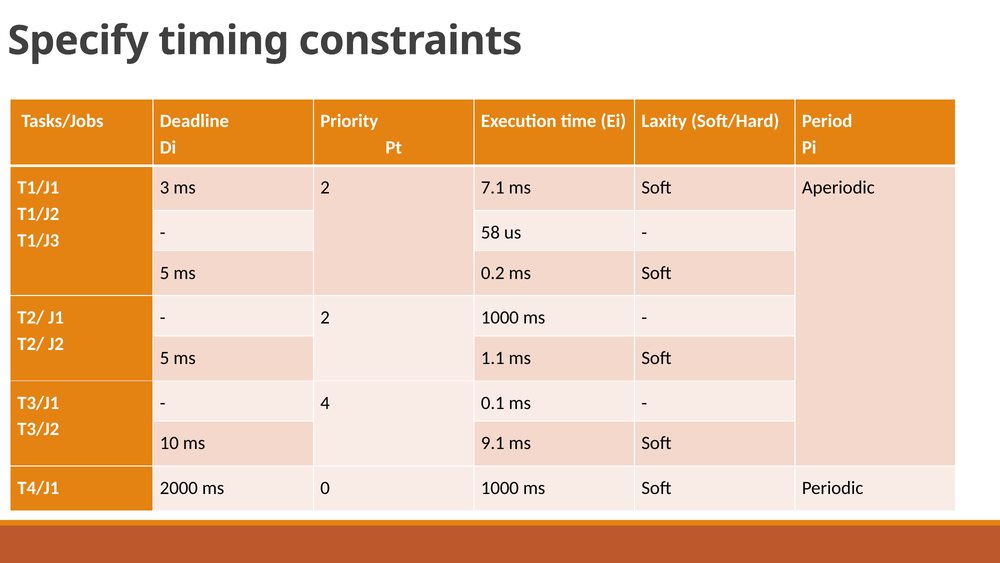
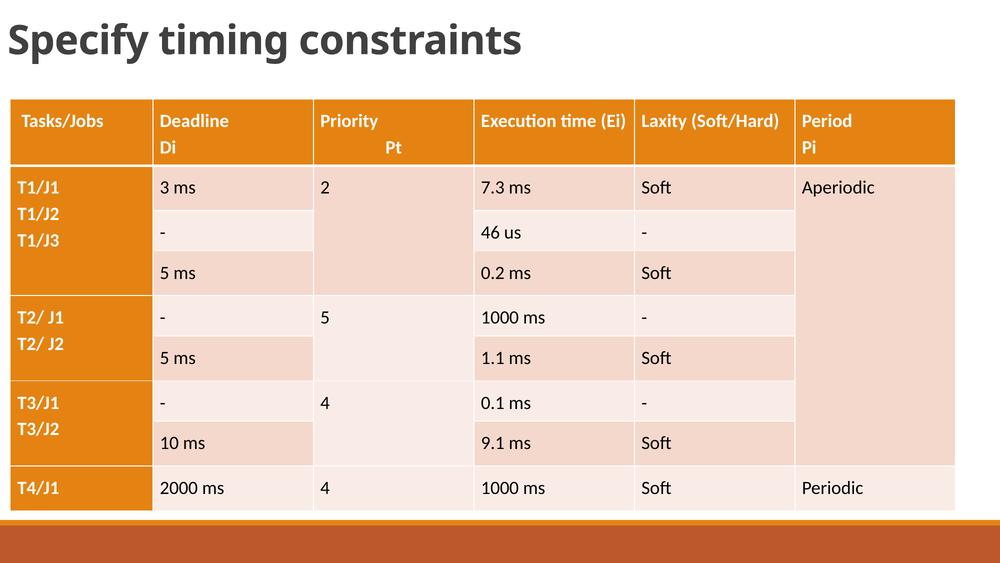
7.1: 7.1 -> 7.3
58: 58 -> 46
2 at (325, 317): 2 -> 5
ms 0: 0 -> 4
